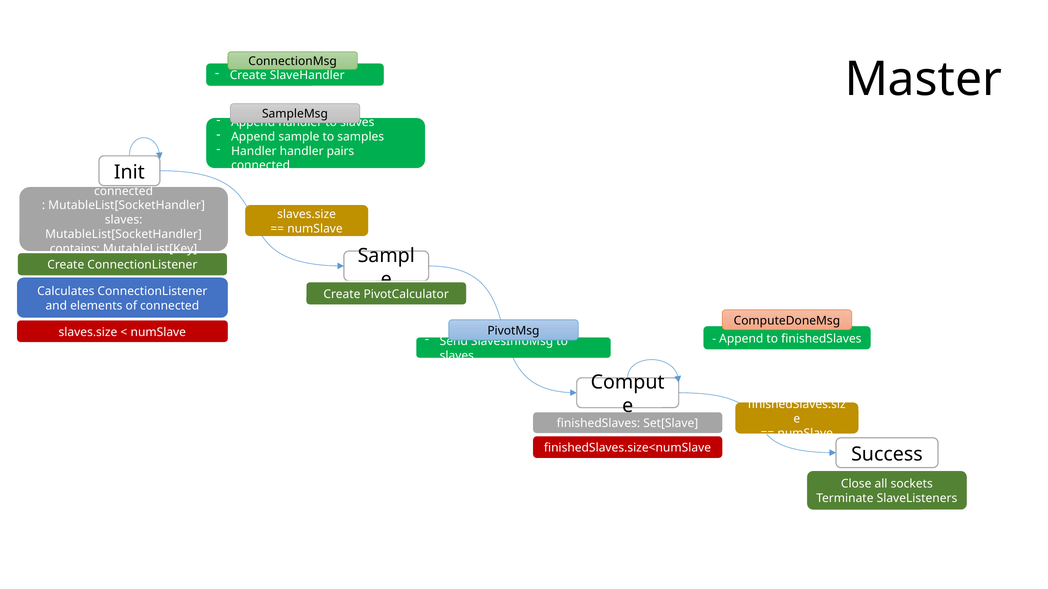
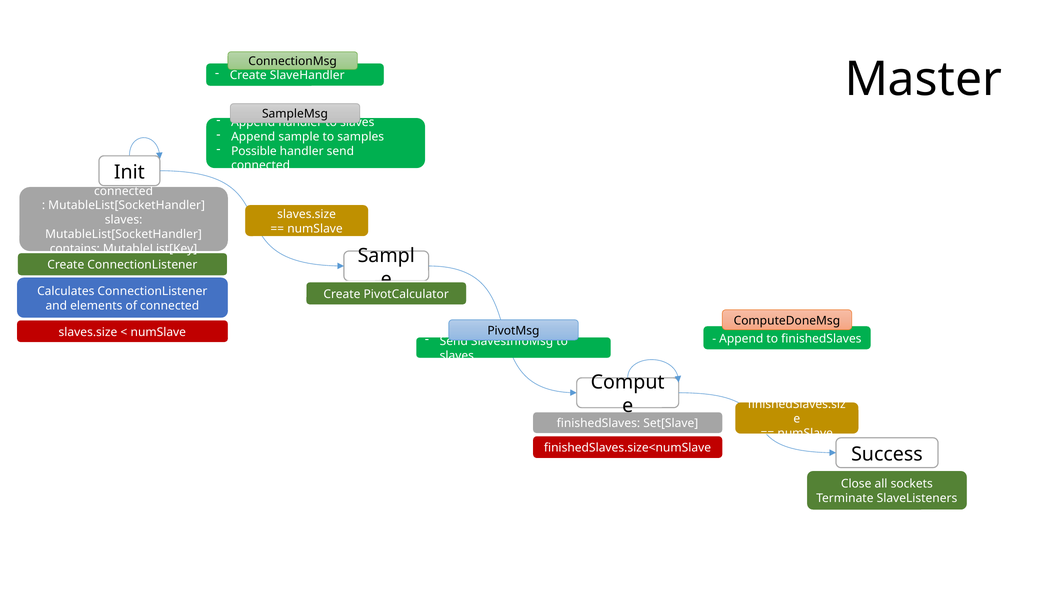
Handler at (254, 151): Handler -> Possible
handler pairs: pairs -> send
